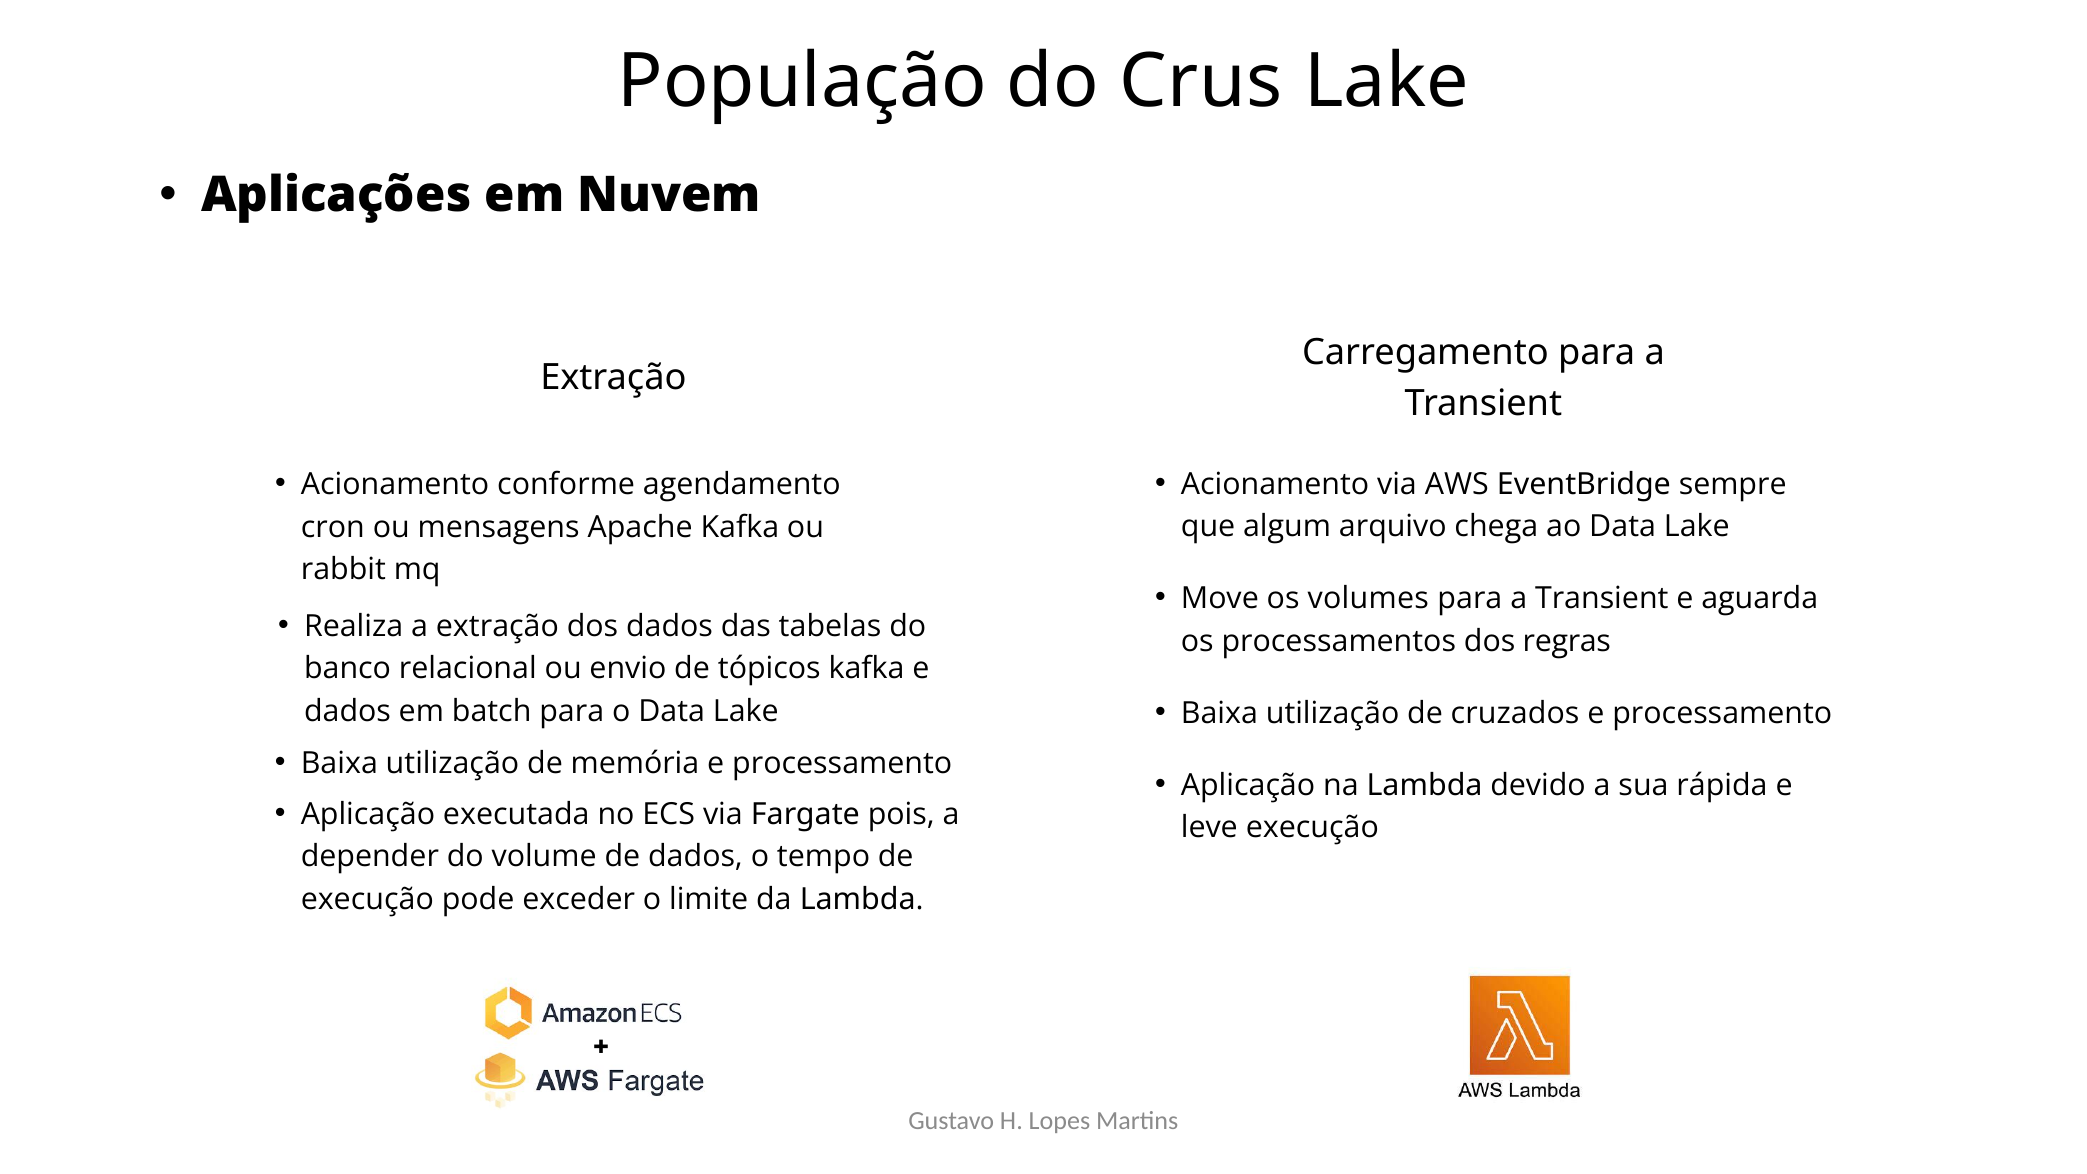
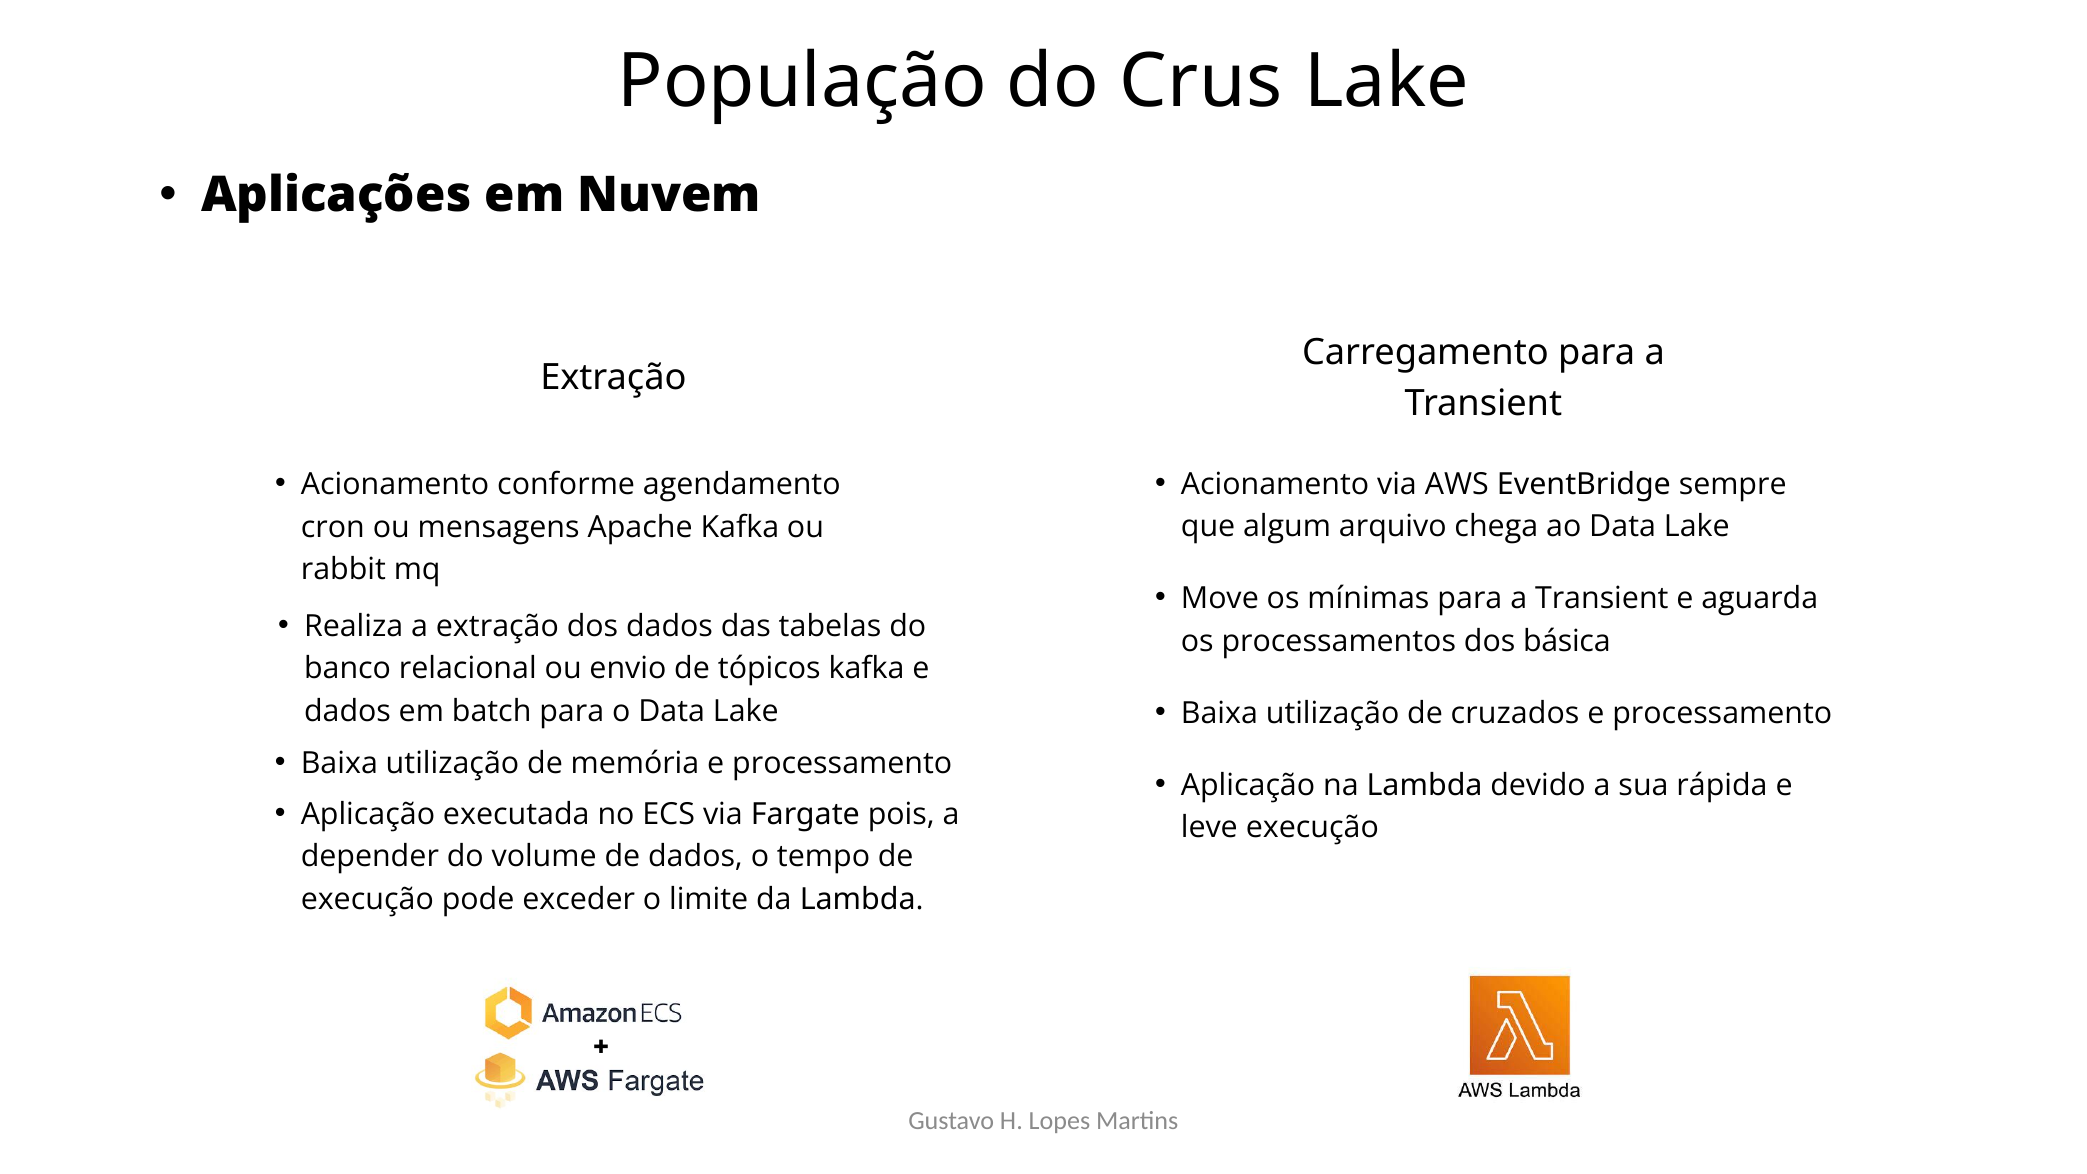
volumes: volumes -> mínimas
regras: regras -> básica
